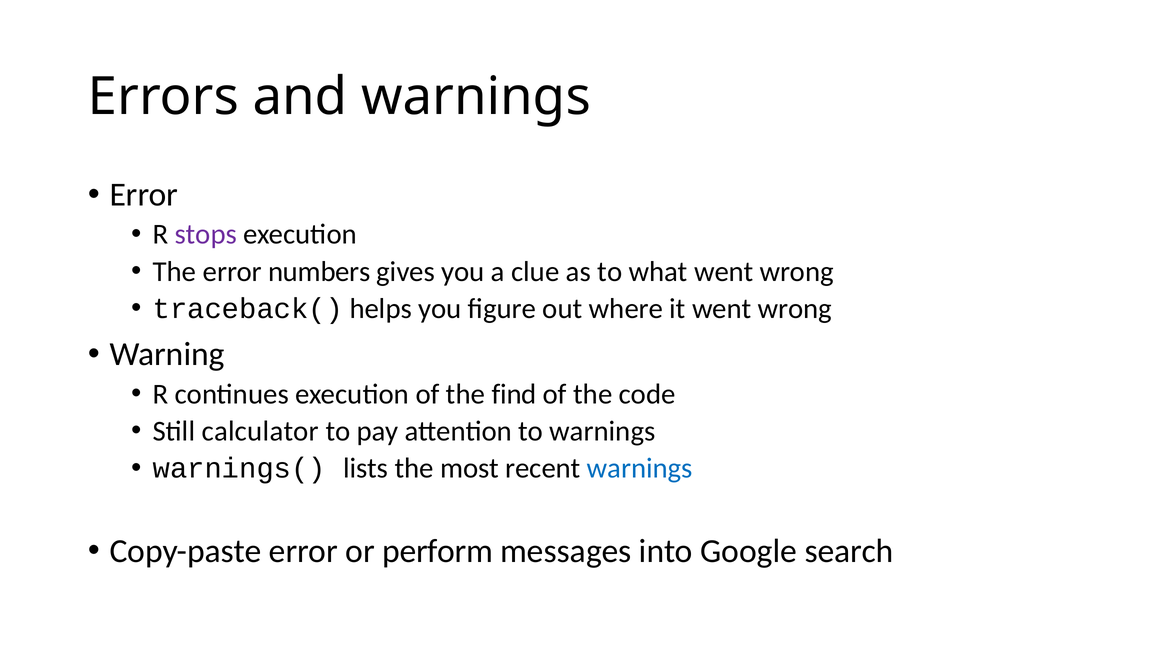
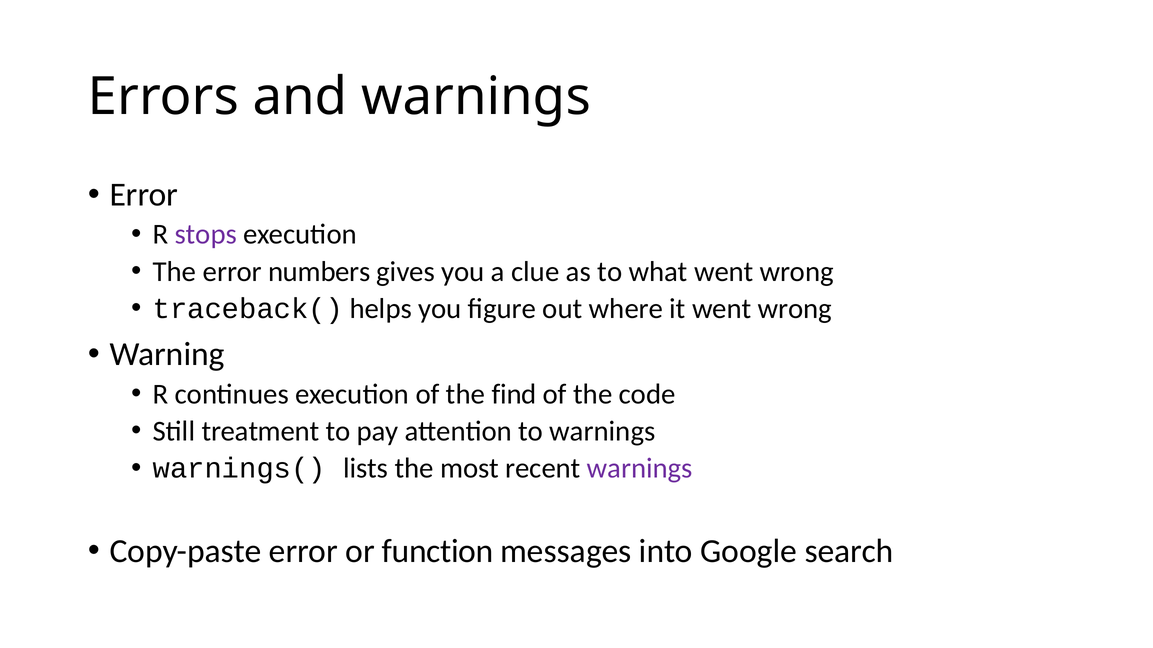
calculator: calculator -> treatment
warnings at (640, 469) colour: blue -> purple
perform: perform -> function
